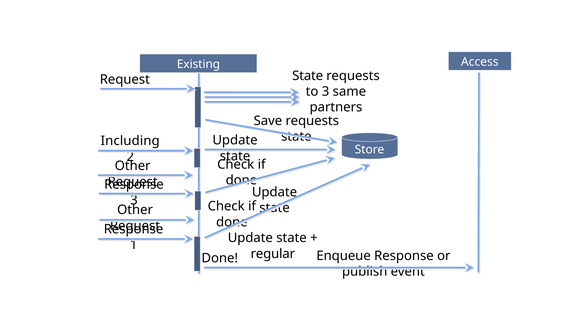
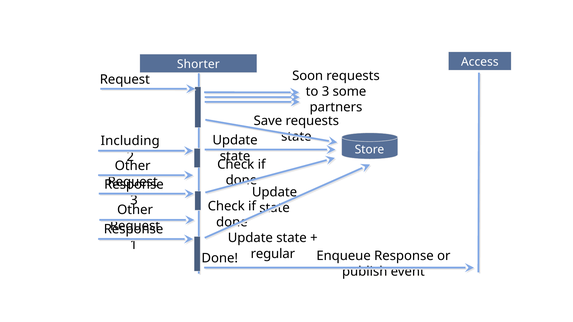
Existing: Existing -> Shorter
State at (308, 76): State -> Soon
same: same -> some
